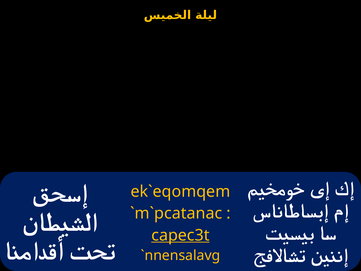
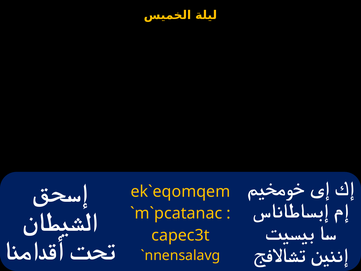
capec3t underline: present -> none
